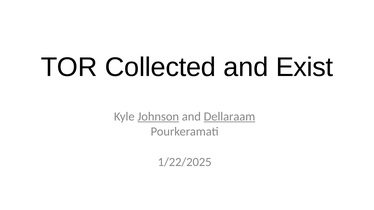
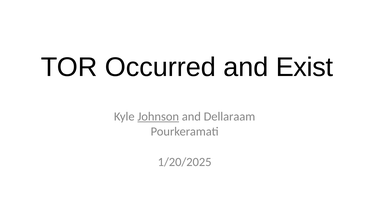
Collected: Collected -> Occurred
Dellaraam underline: present -> none
1/22/2025: 1/22/2025 -> 1/20/2025
